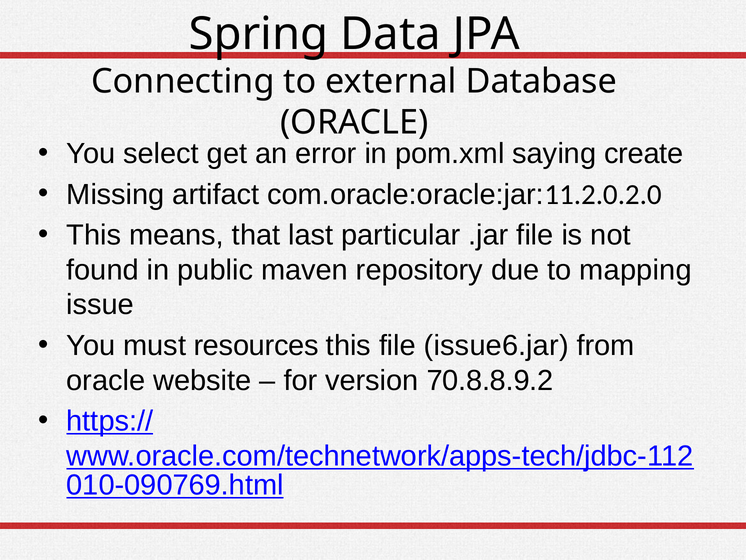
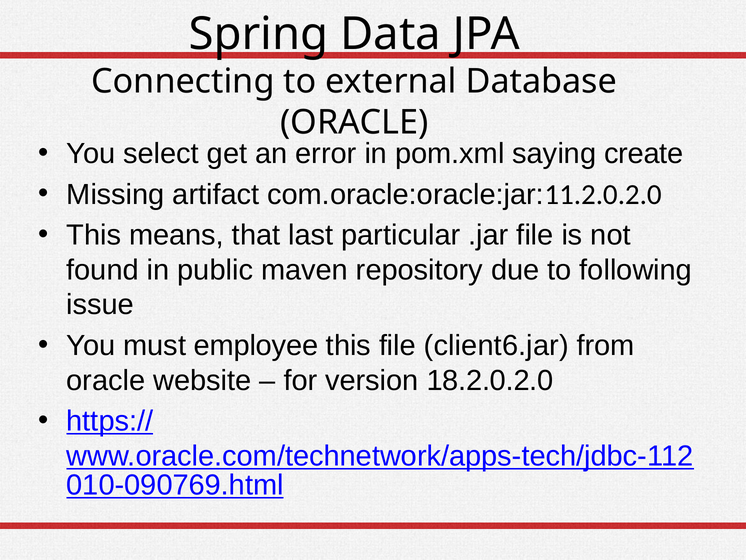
mapping: mapping -> following
resources: resources -> employee
issue6.jar: issue6.jar -> client6.jar
70.8.8.9.2: 70.8.8.9.2 -> 18.2.0.2.0
